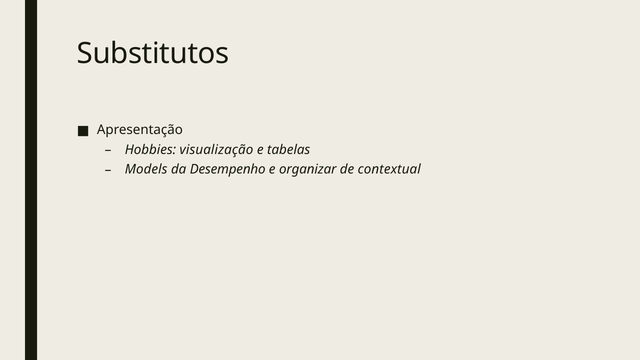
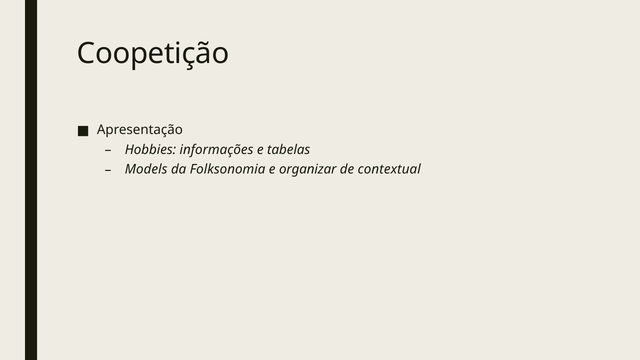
Substitutos: Substitutos -> Coopetição
visualização: visualização -> informações
Desempenho: Desempenho -> Folksonomia
